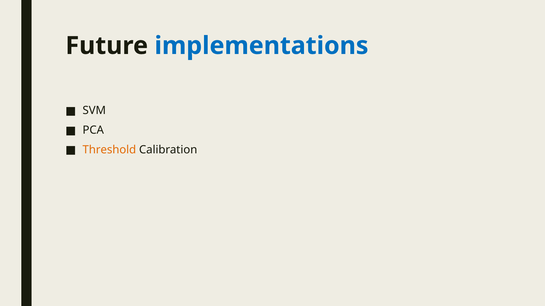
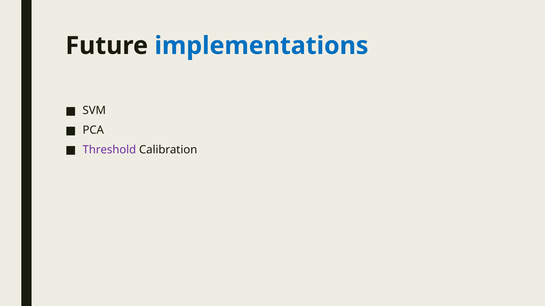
Threshold colour: orange -> purple
